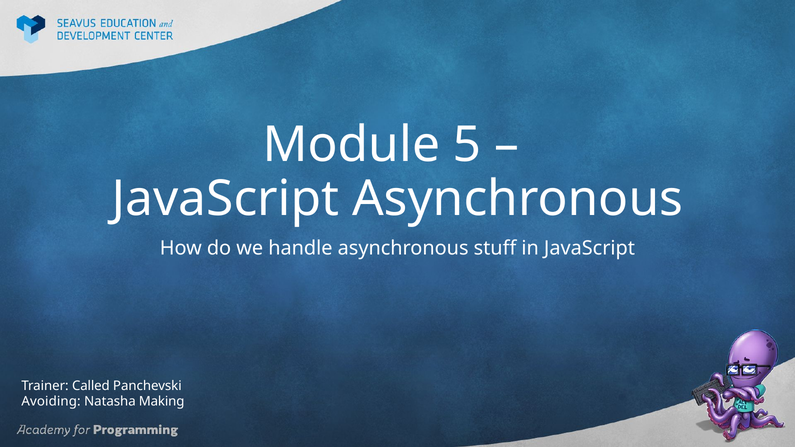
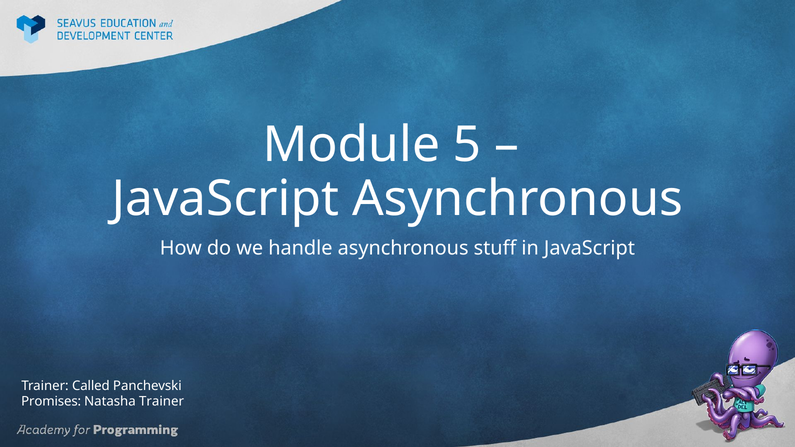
Avoiding: Avoiding -> Promises
Natasha Making: Making -> Trainer
